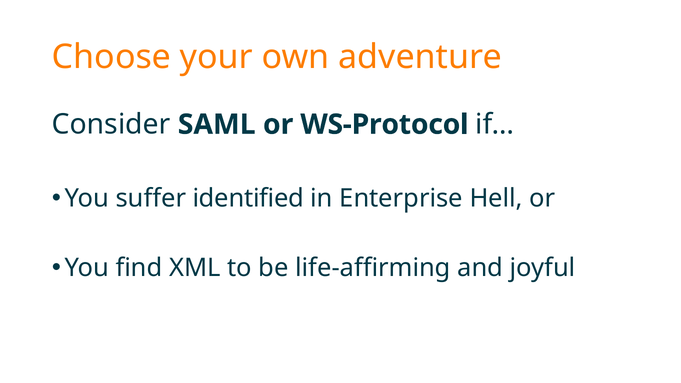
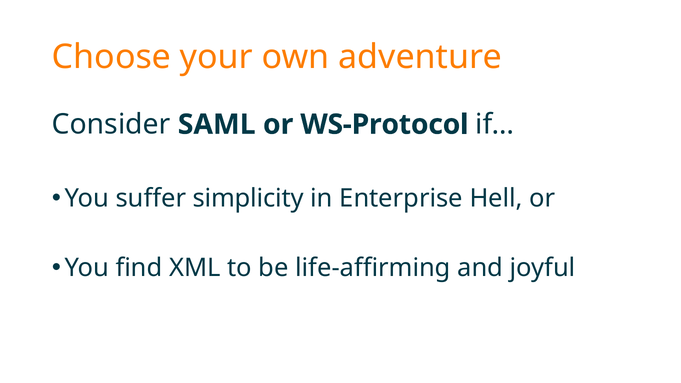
identified: identified -> simplicity
